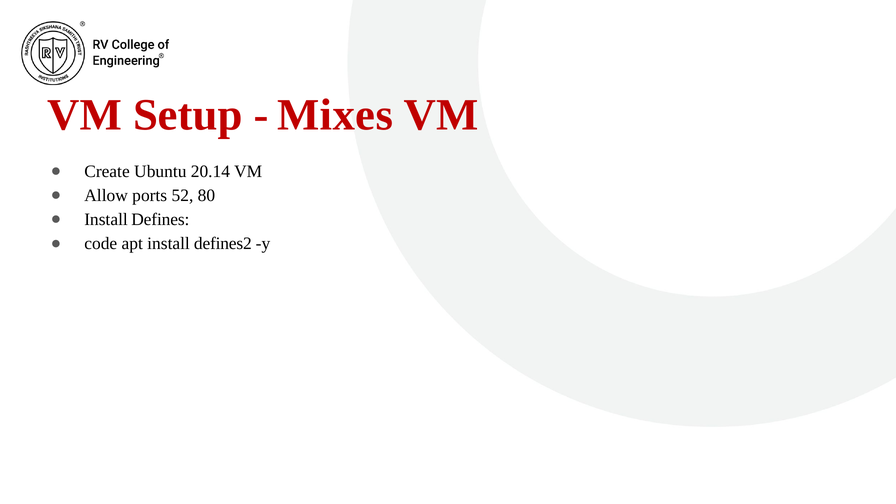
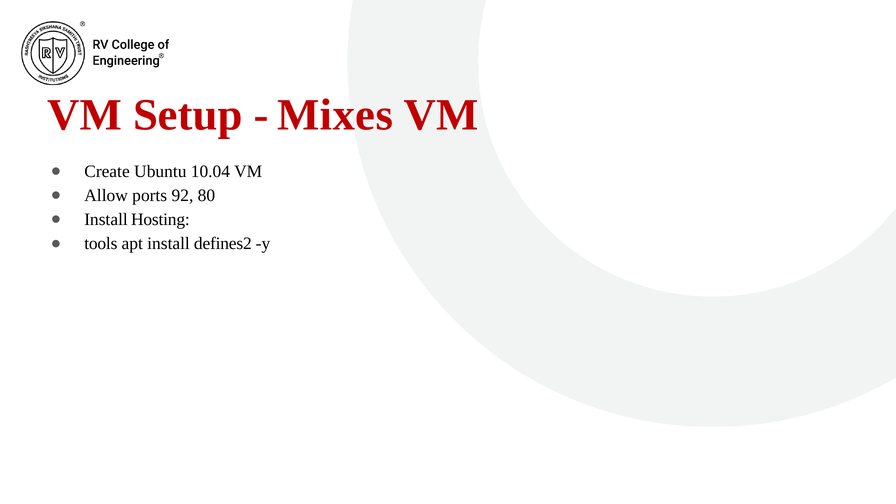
20.14: 20.14 -> 10.04
52: 52 -> 92
Defines: Defines -> Hosting
code: code -> tools
